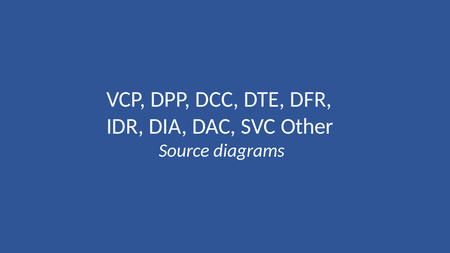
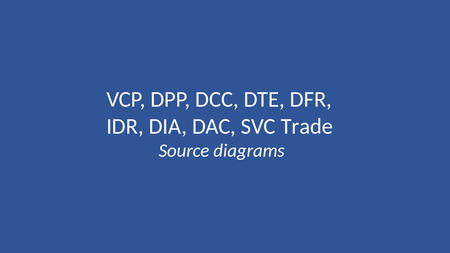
Other: Other -> Trade
